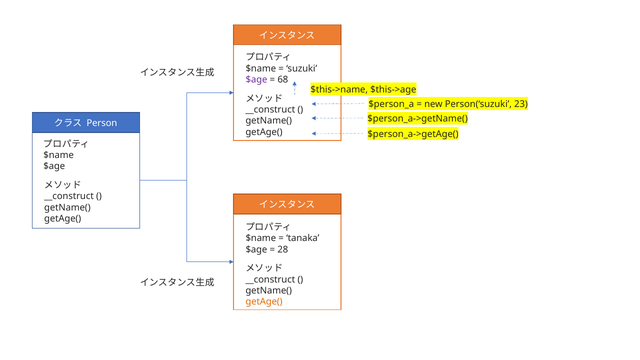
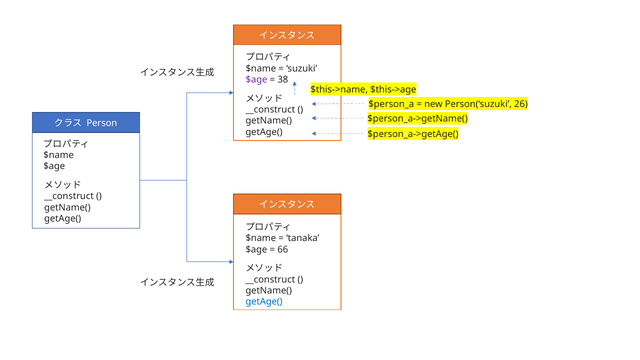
68: 68 -> 38
23: 23 -> 26
28: 28 -> 66
getAge( at (264, 302) colour: orange -> blue
